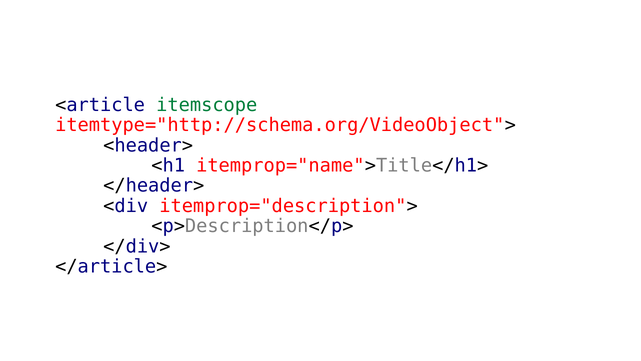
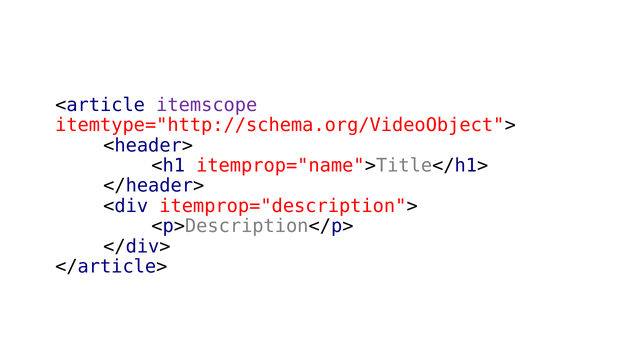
itemscope colour: green -> purple
